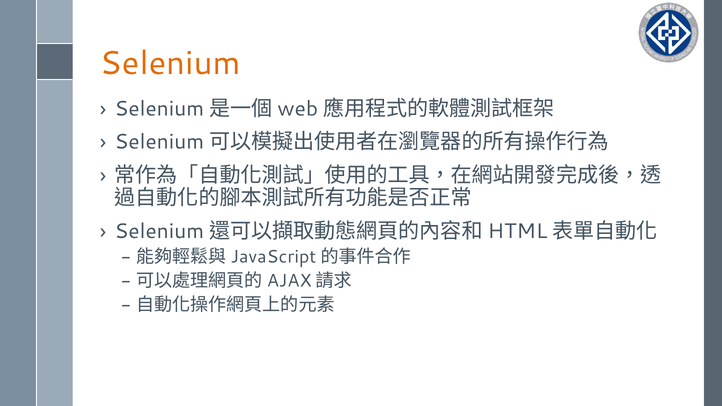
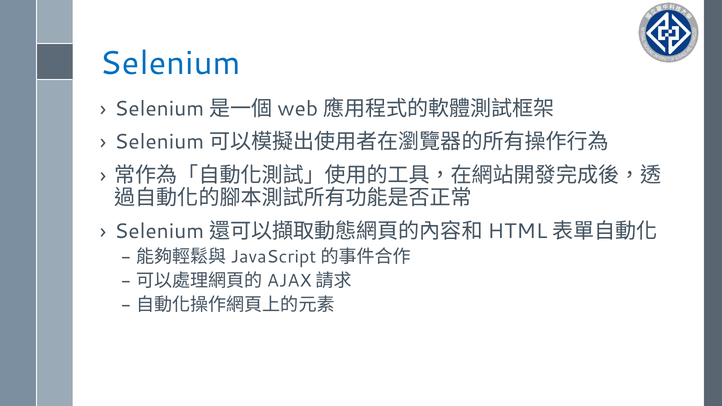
Selenium colour: orange -> blue
